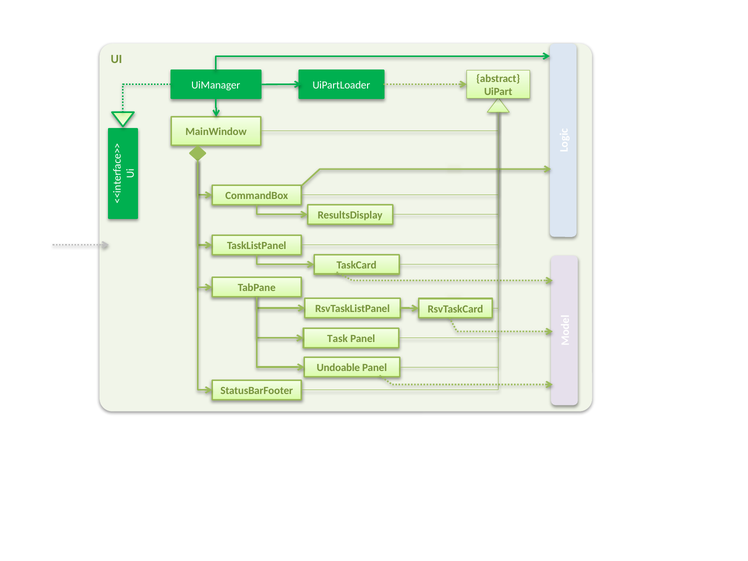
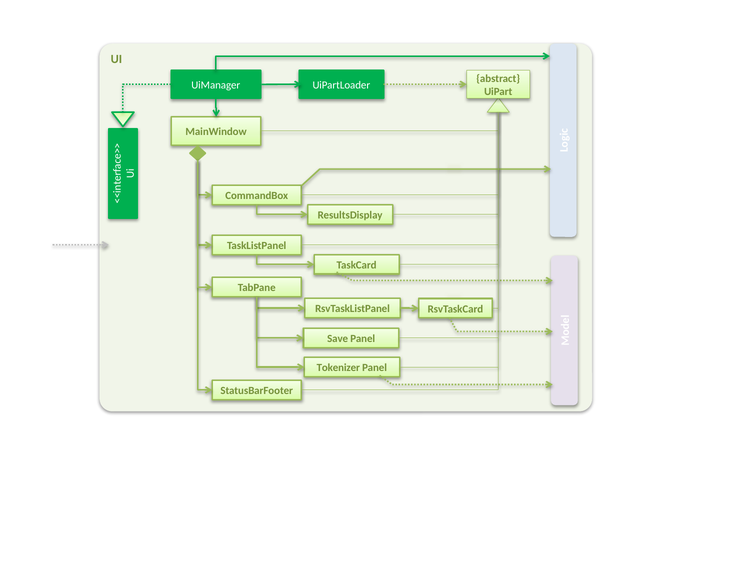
Task: Task -> Save
Undoable: Undoable -> Tokenizer
